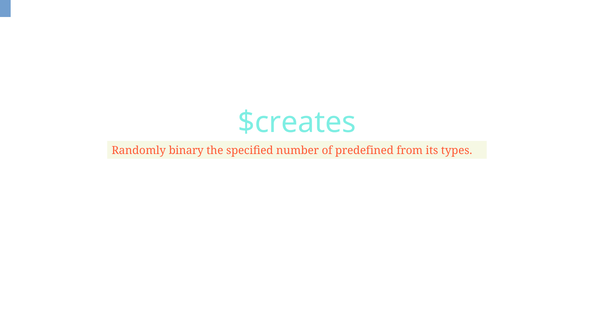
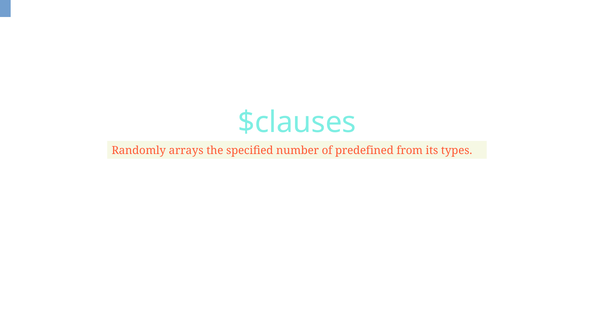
$creates: $creates -> $clauses
binary: binary -> arrays
